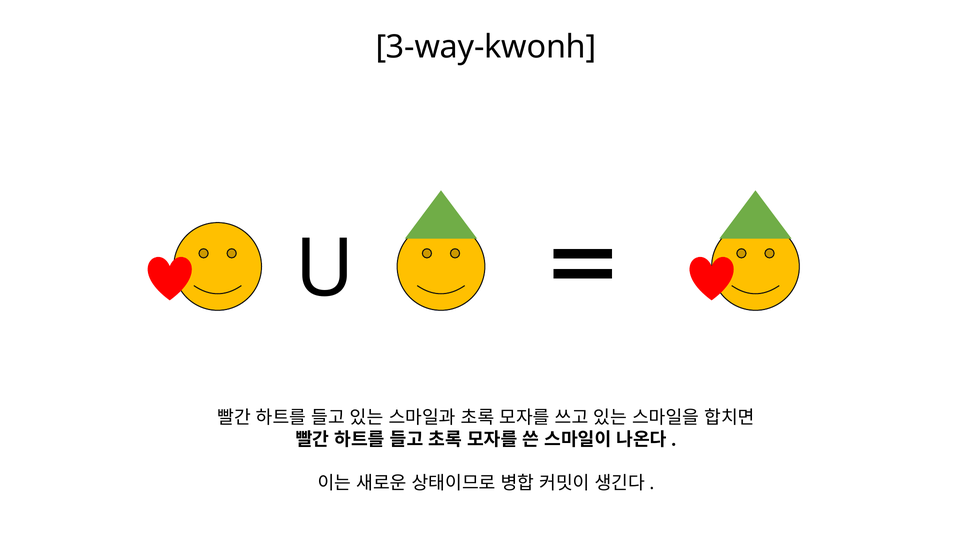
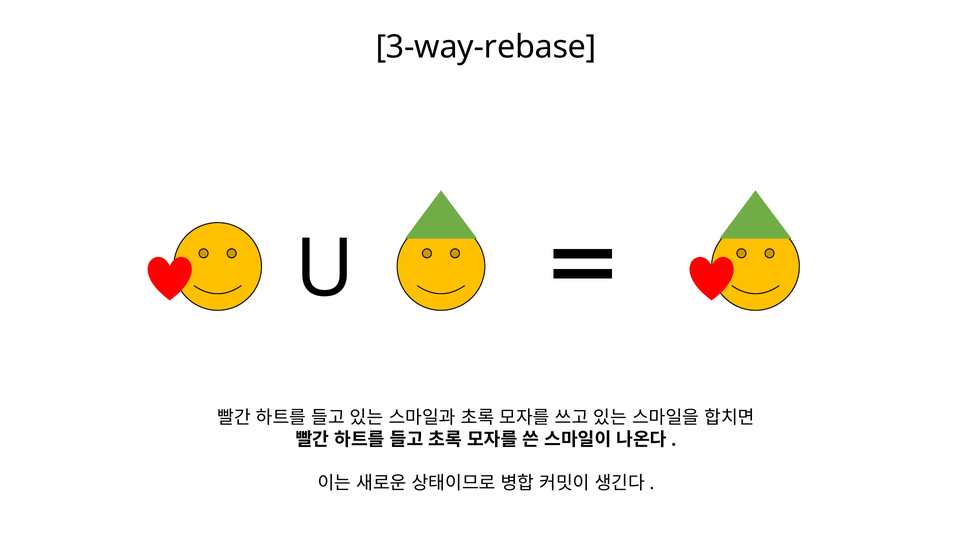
3-way-kwonh: 3-way-kwonh -> 3-way-rebase
